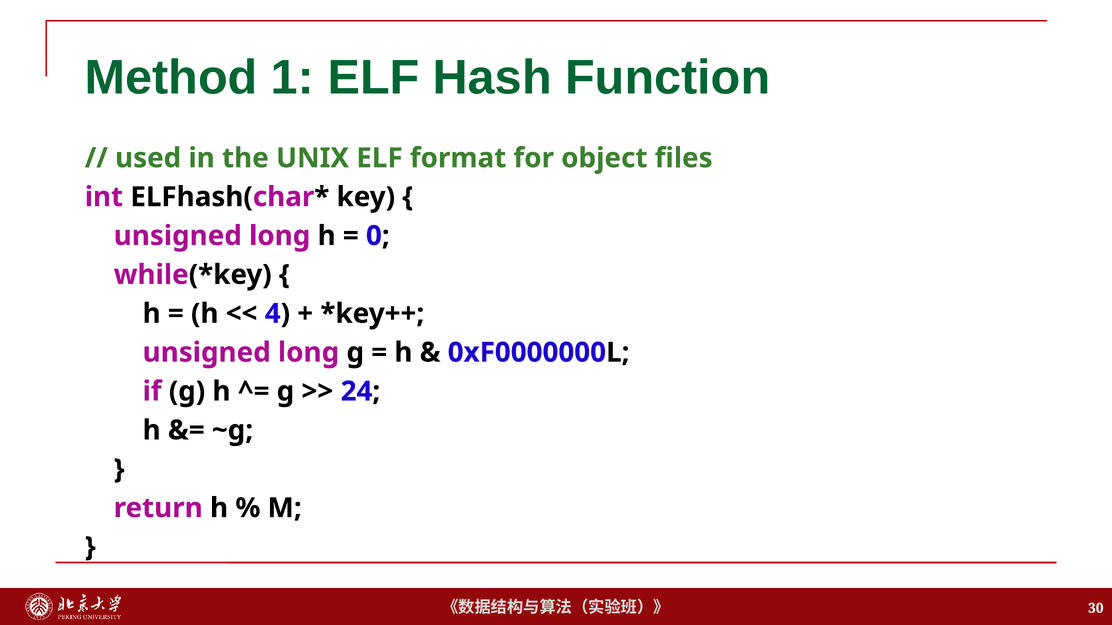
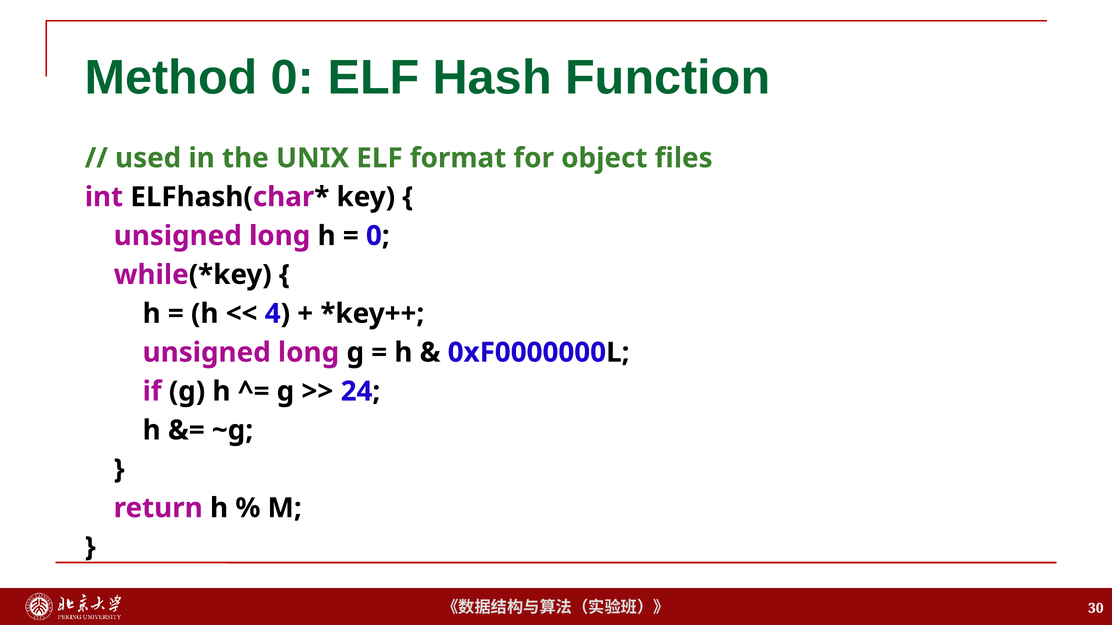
Method 1: 1 -> 0
